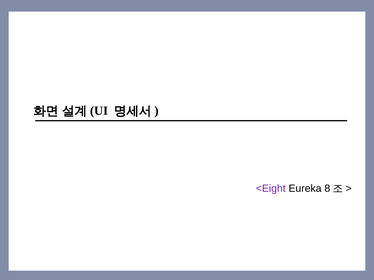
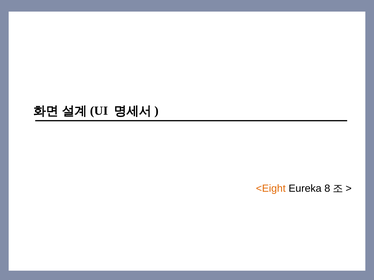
<Eight colour: purple -> orange
